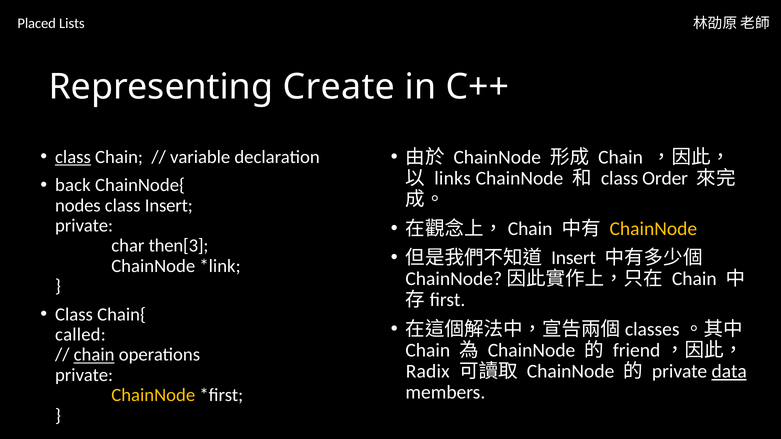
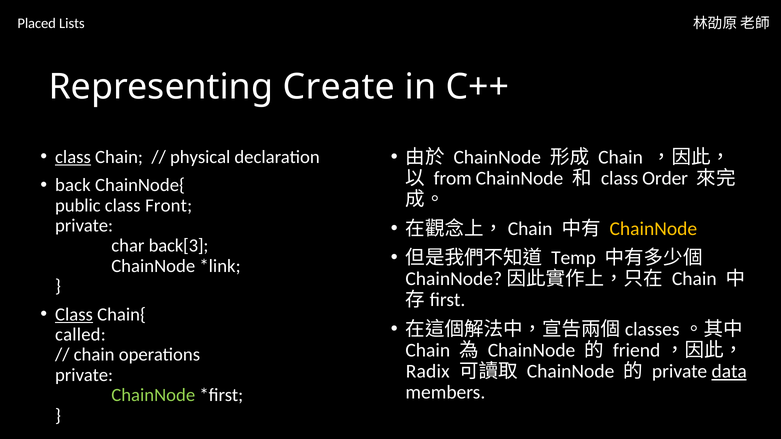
variable: variable -> physical
links: links -> from
nodes: nodes -> public
class Insert: Insert -> Front
then[3: then[3 -> back[3
Insert at (574, 258): Insert -> Temp
Class at (74, 315) underline: none -> present
chain at (94, 355) underline: present -> none
ChainNode at (153, 395) colour: yellow -> light green
